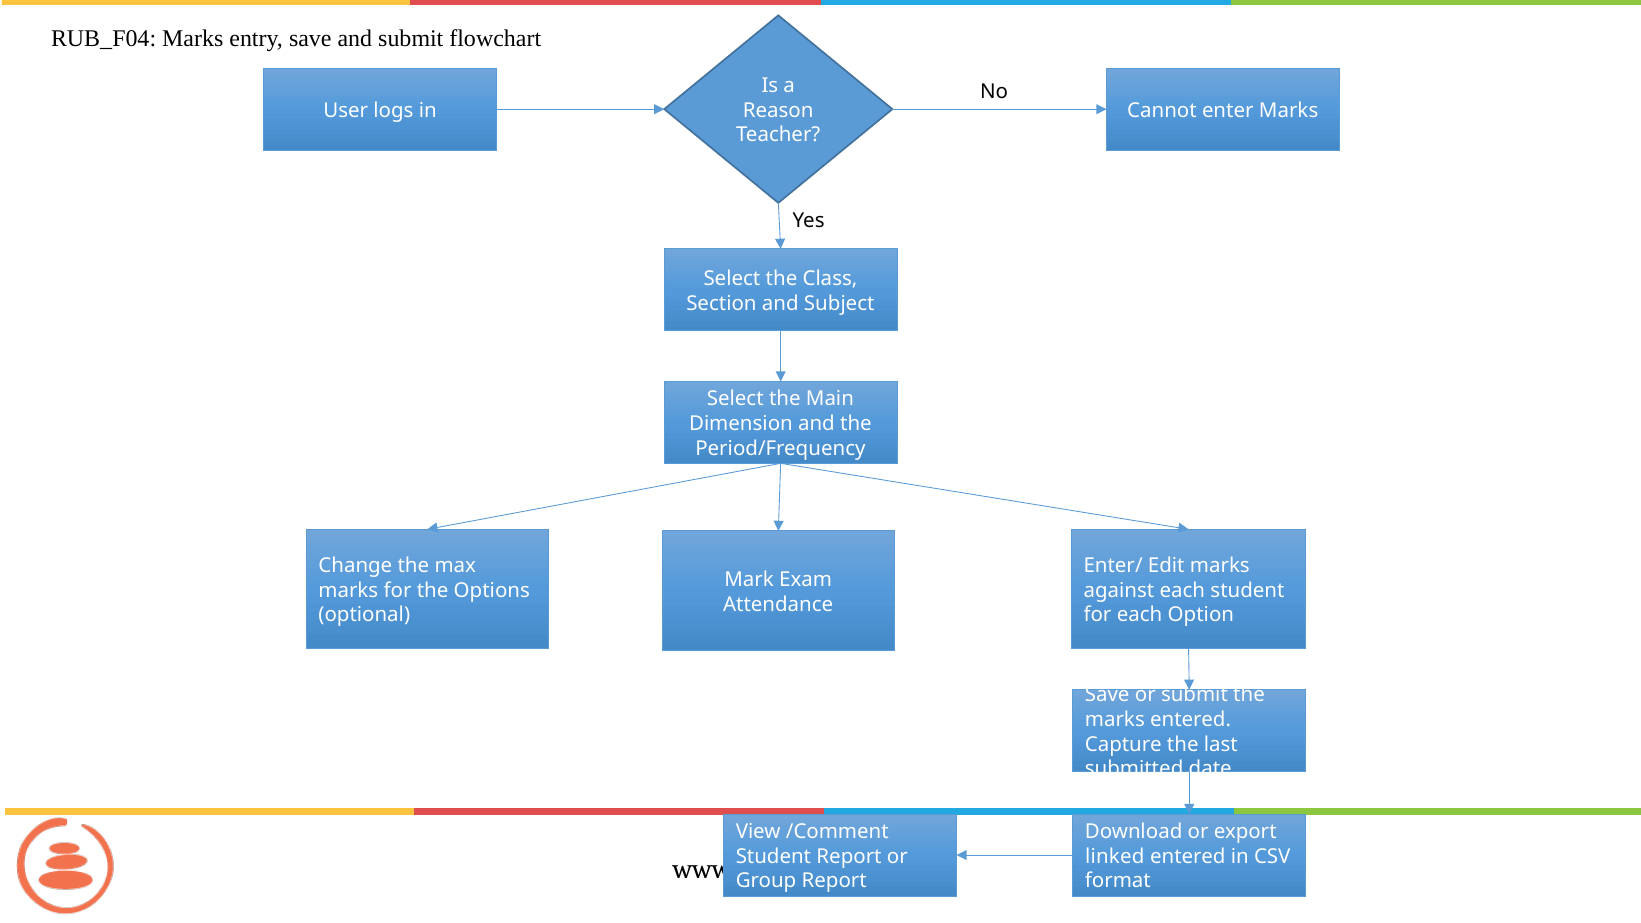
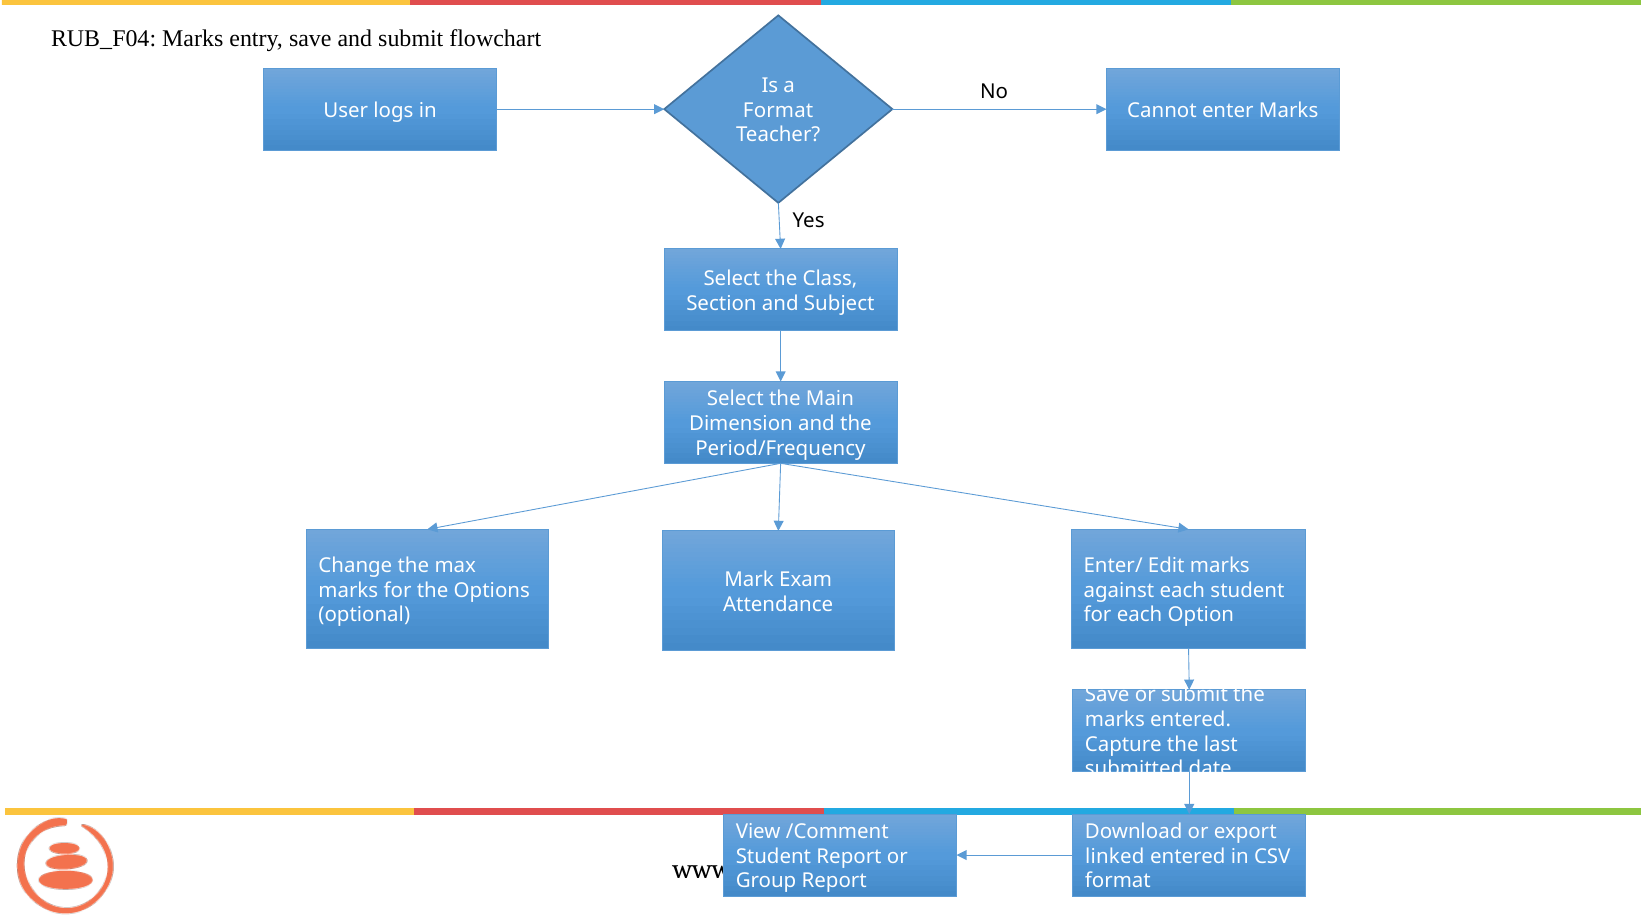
Reason at (778, 110): Reason -> Format
